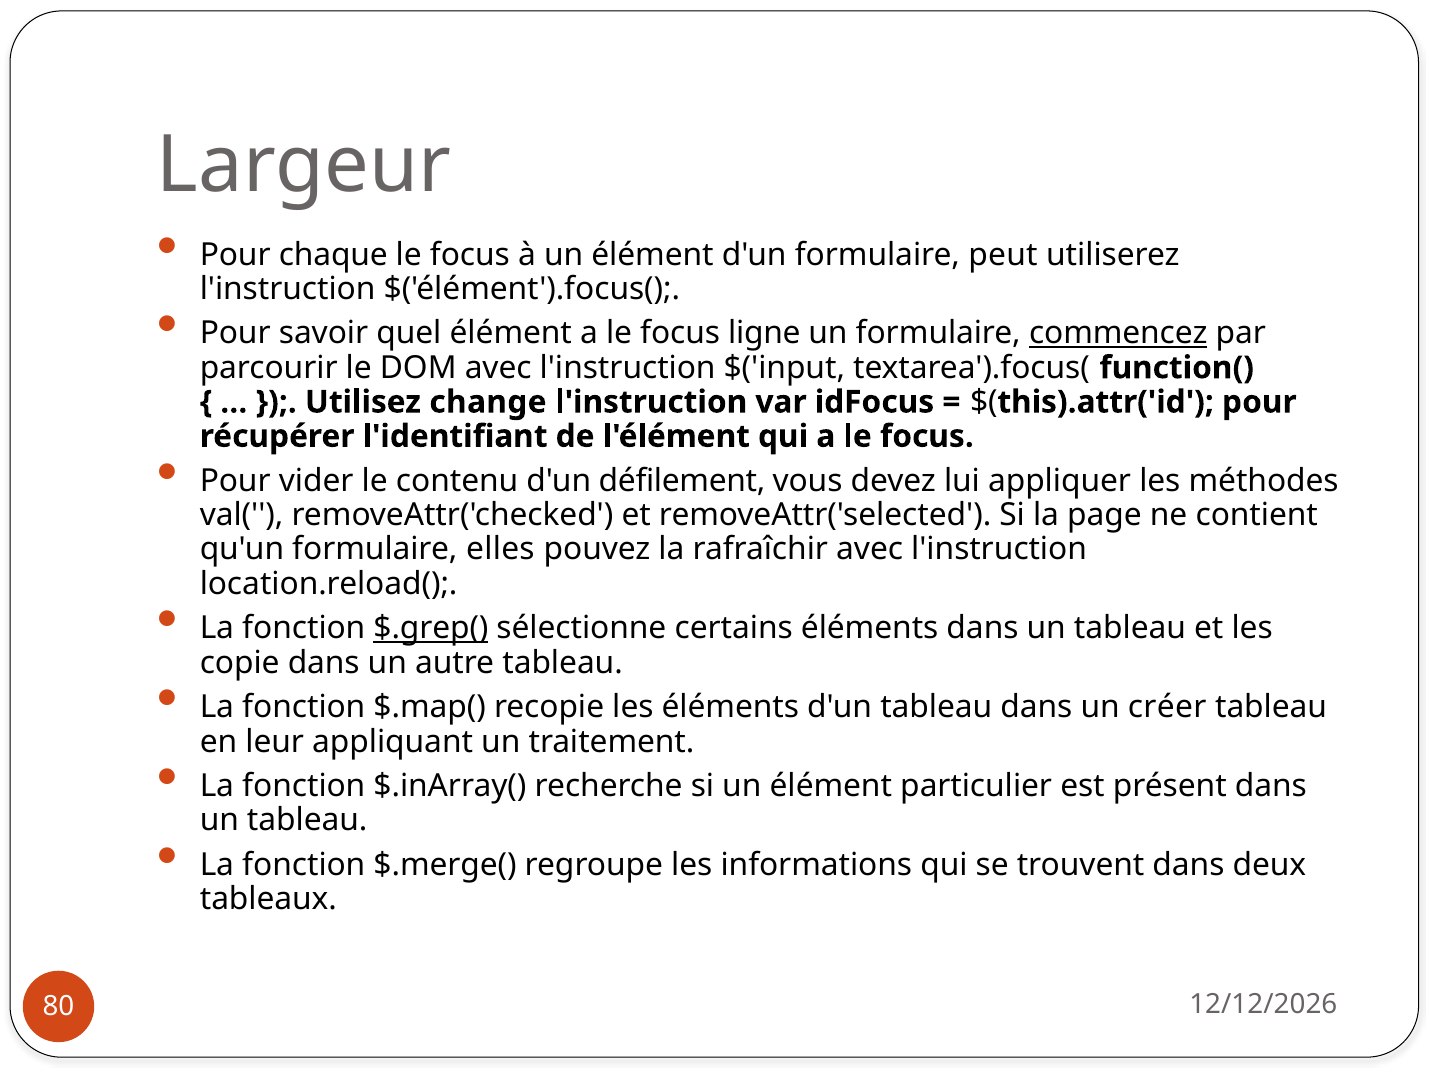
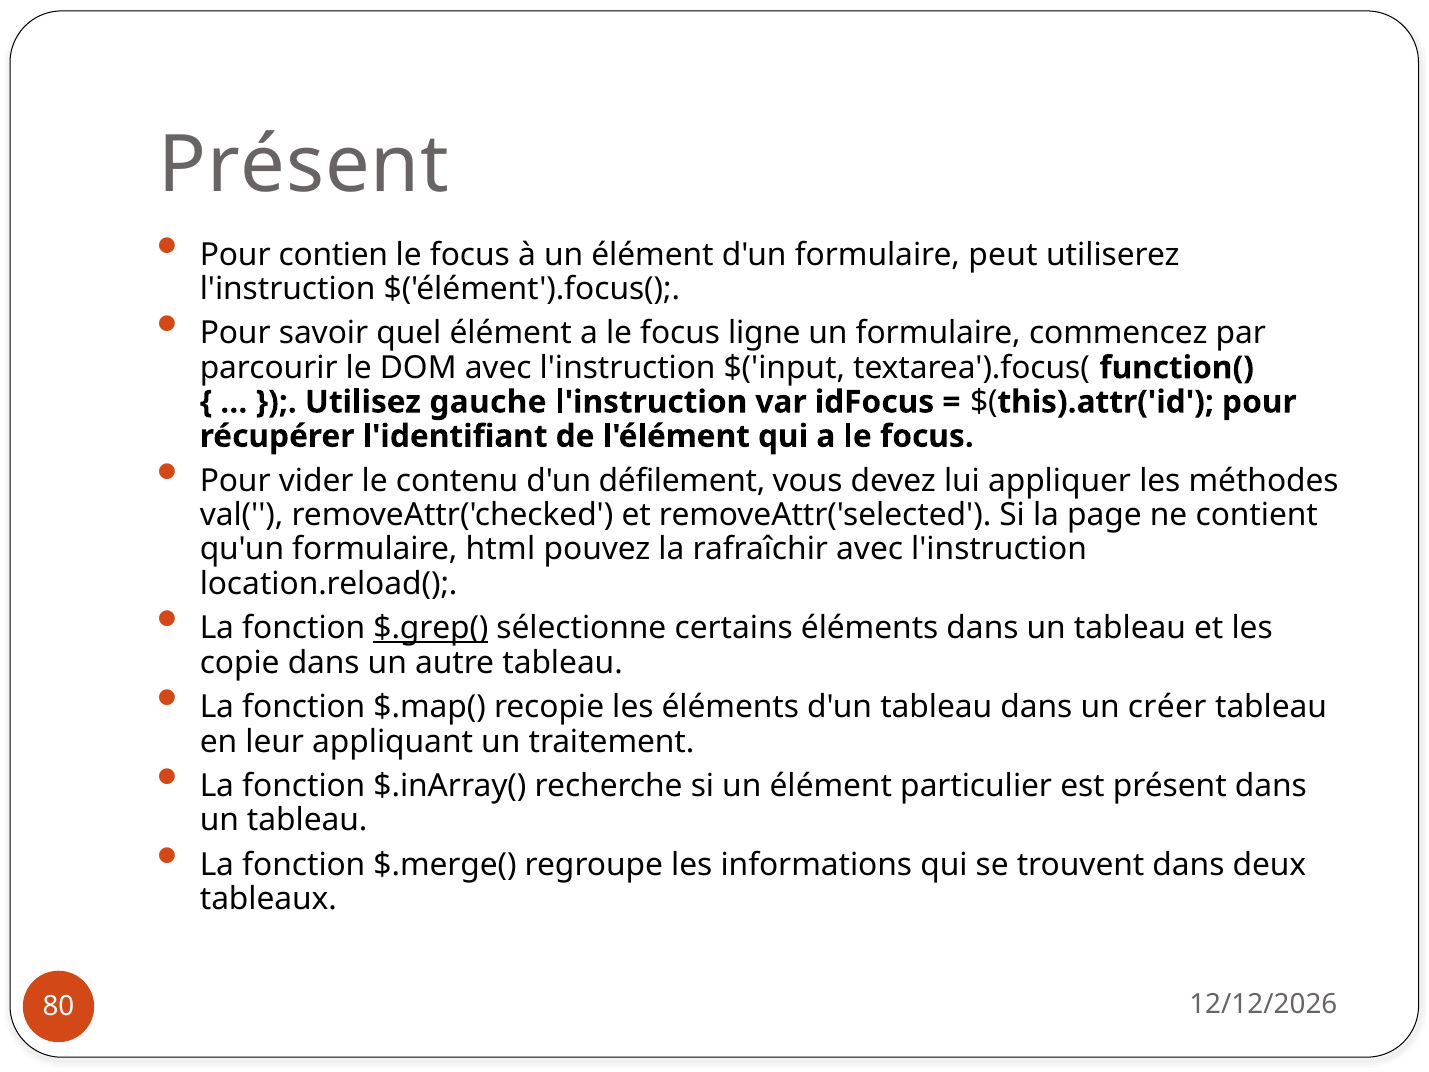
Largeur at (304, 165): Largeur -> Présent
chaque: chaque -> contien
commencez underline: present -> none
change: change -> gauche
elles: elles -> html
